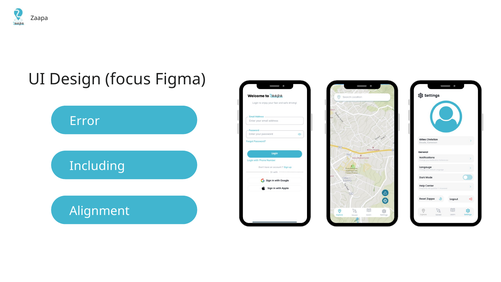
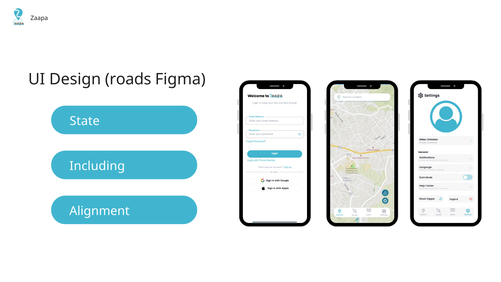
focus: focus -> roads
Error: Error -> State
